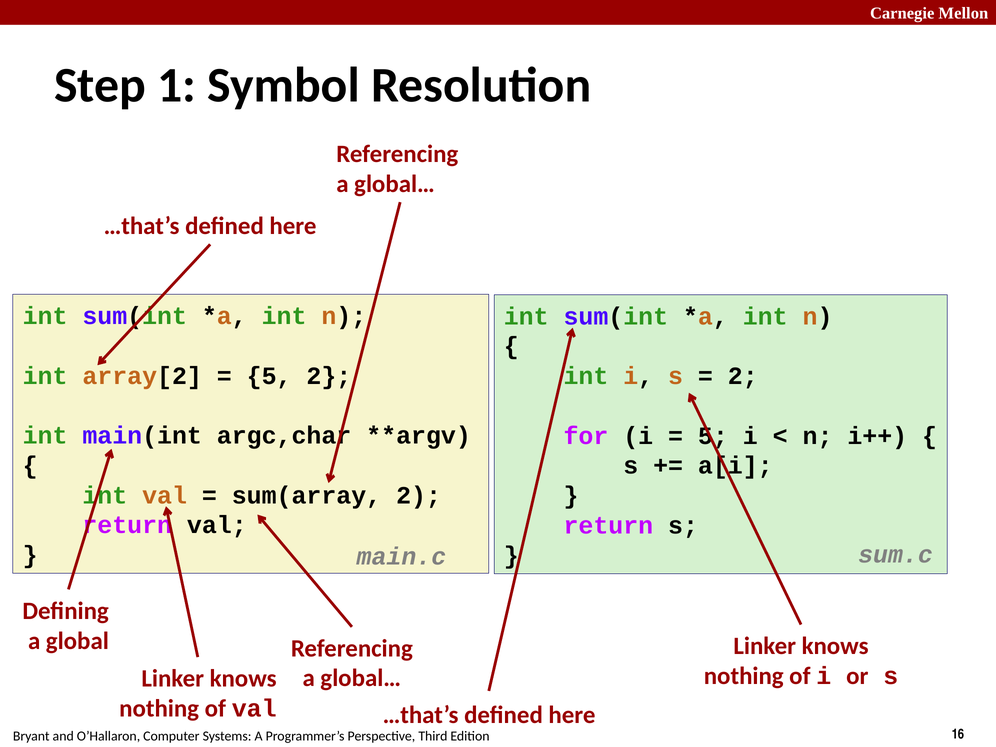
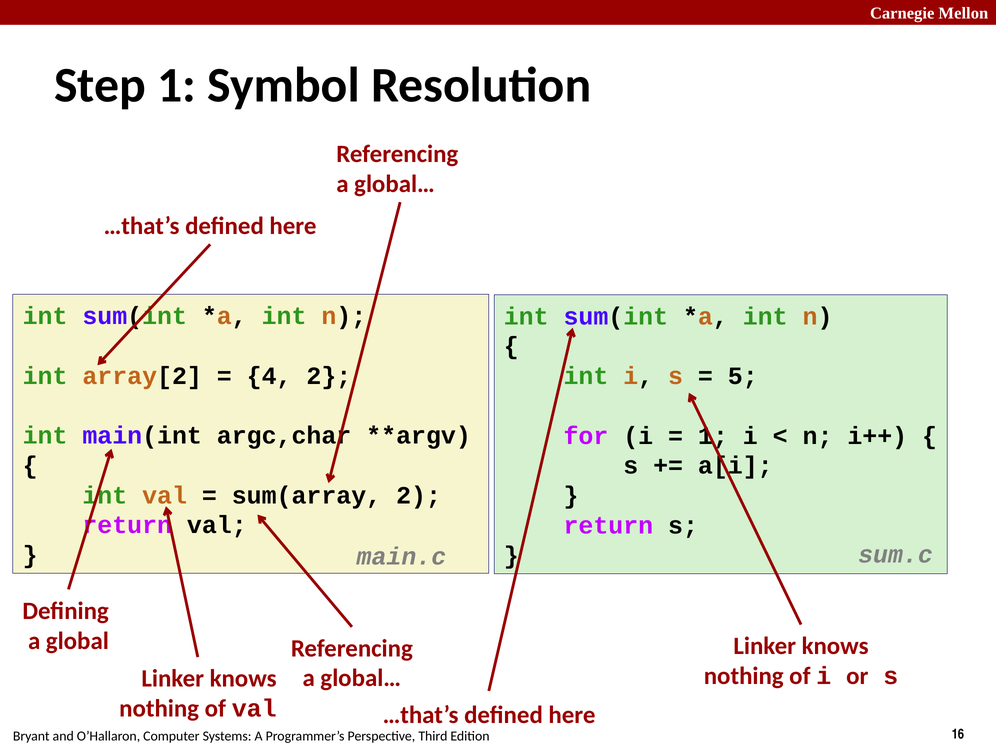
5 at (269, 376): 5 -> 4
2 at (743, 376): 2 -> 5
5 at (713, 436): 5 -> 1
